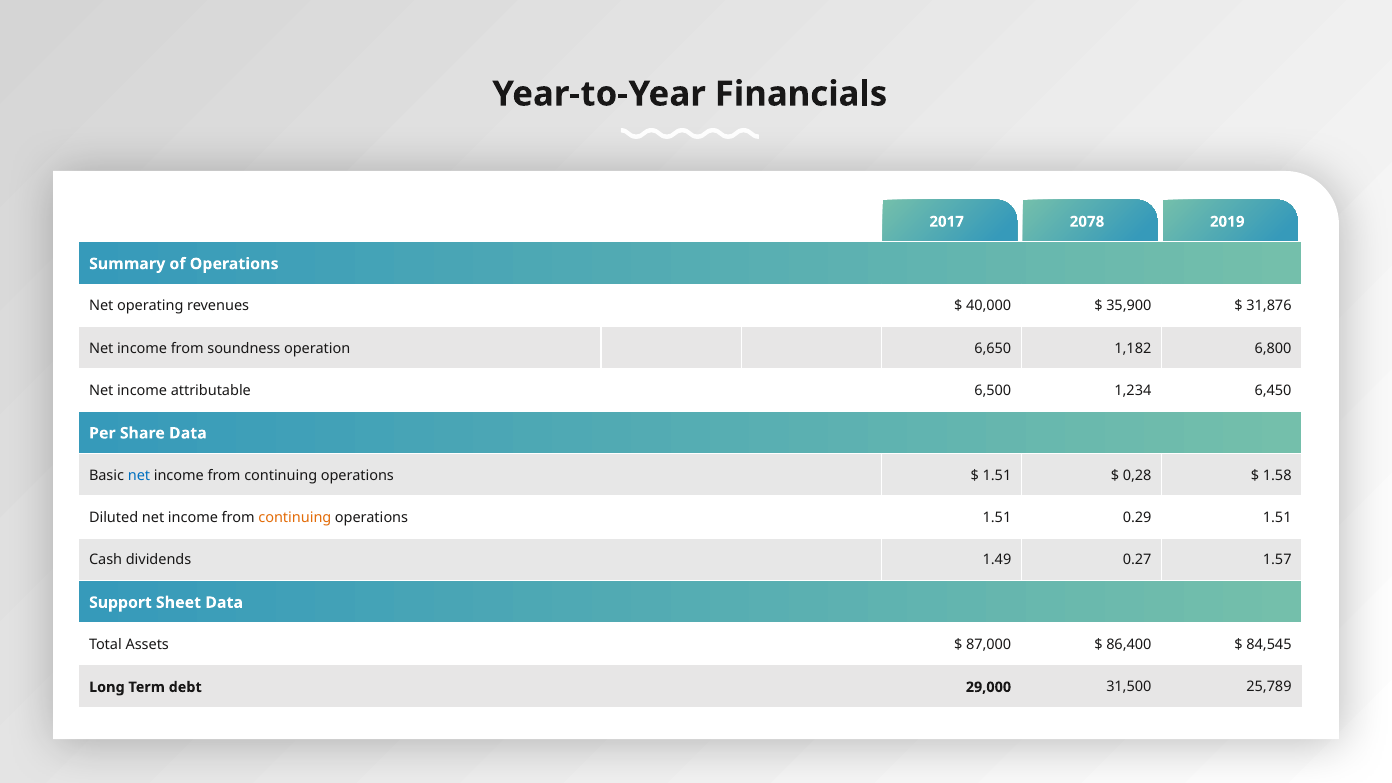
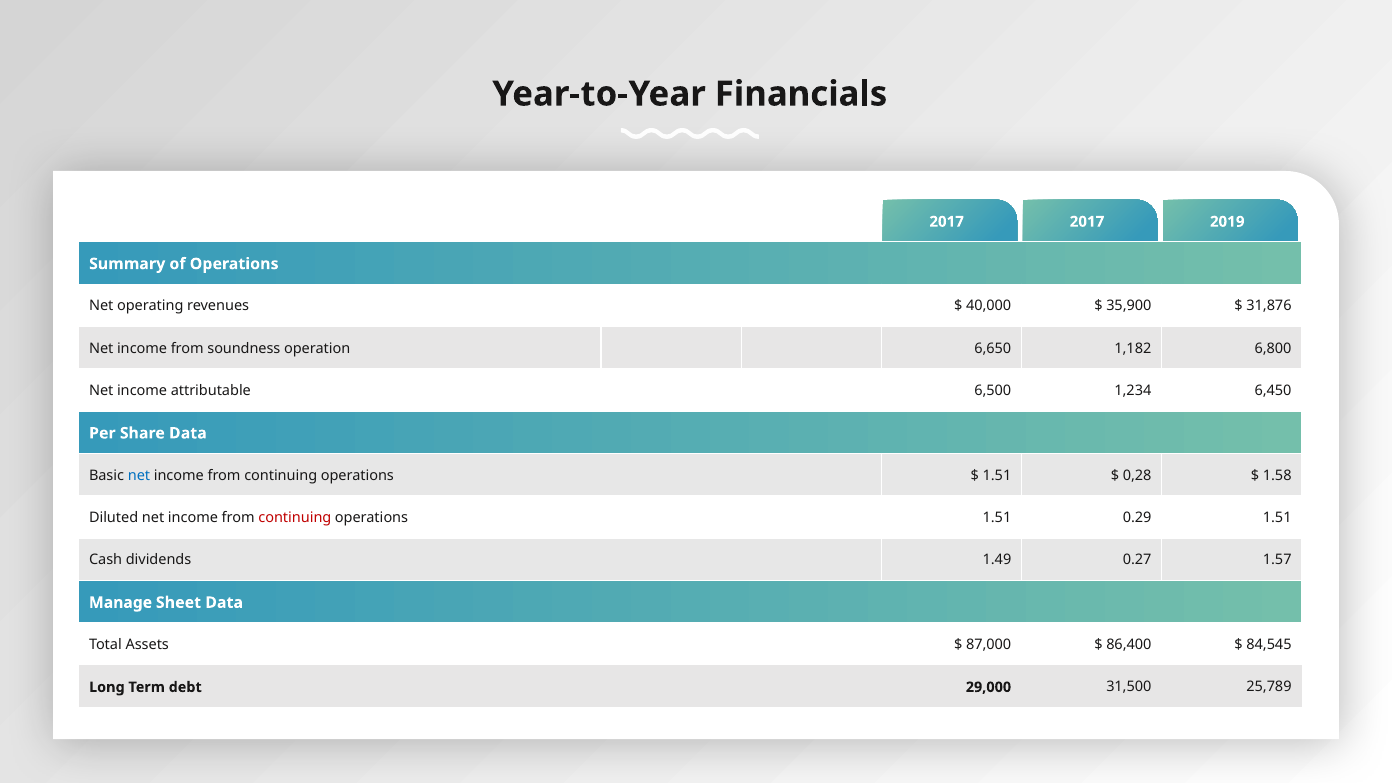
2017 2078: 2078 -> 2017
continuing at (295, 518) colour: orange -> red
Support: Support -> Manage
